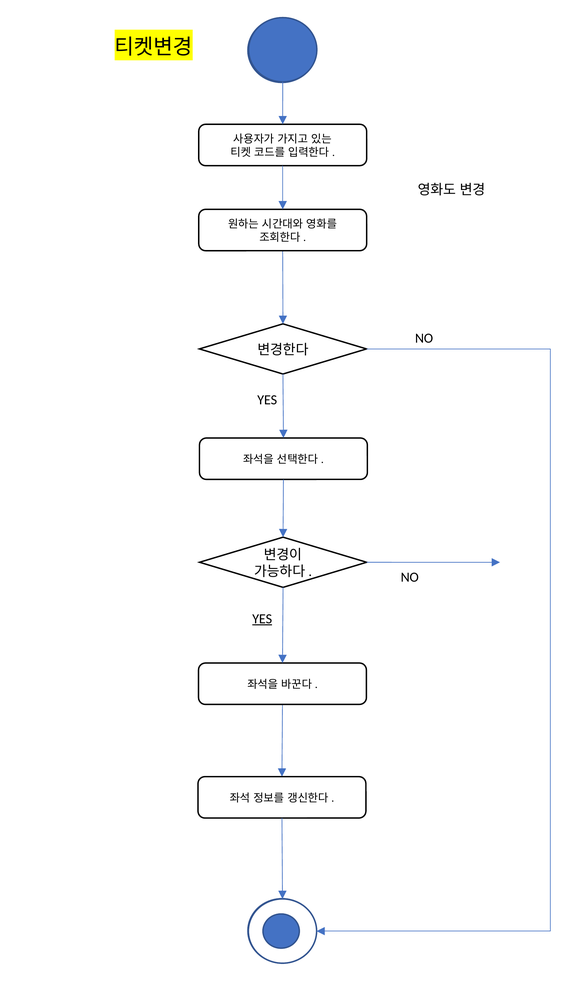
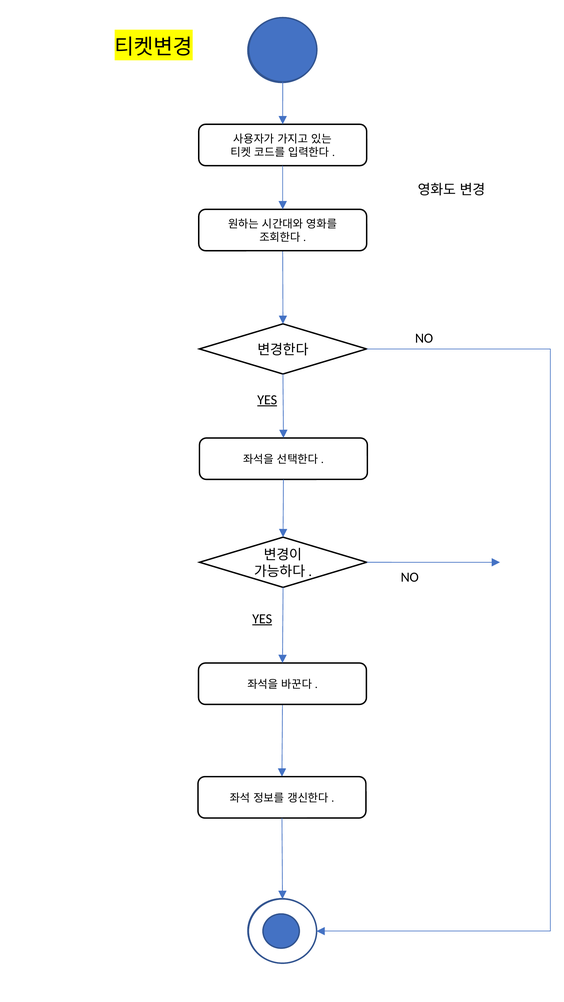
YES at (267, 400) underline: none -> present
